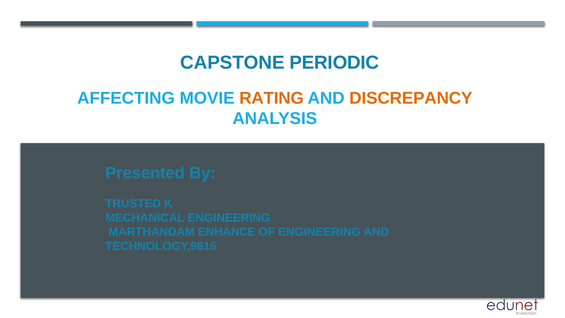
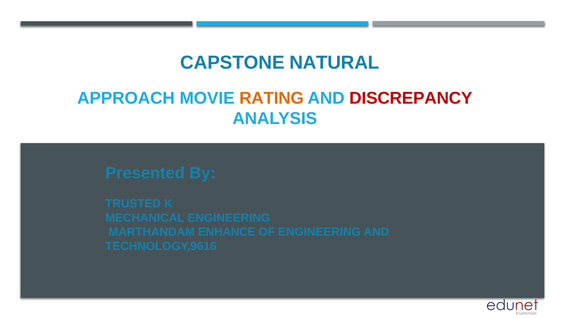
PERIODIC: PERIODIC -> NATURAL
AFFECTING: AFFECTING -> APPROACH
DISCREPANCY colour: orange -> red
